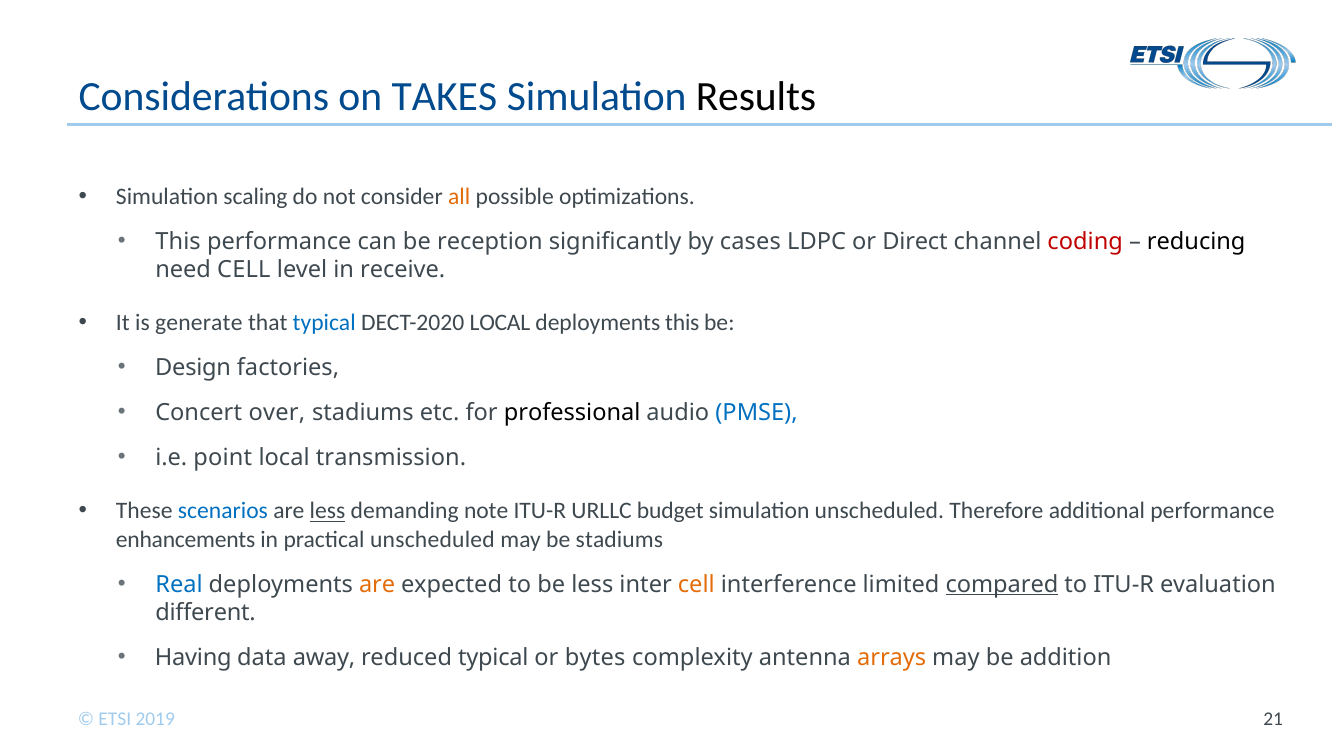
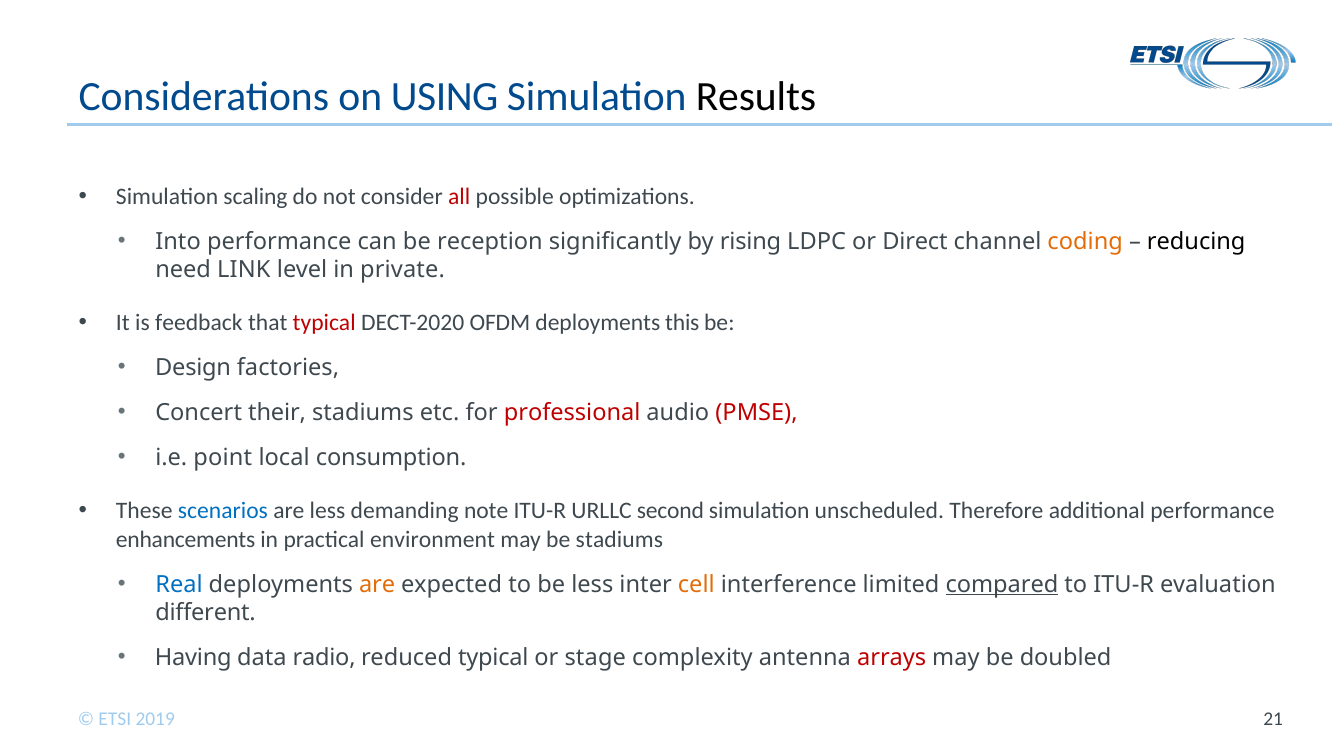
TAKES: TAKES -> USING
all colour: orange -> red
This at (178, 242): This -> Into
cases: cases -> rising
coding colour: red -> orange
need CELL: CELL -> LINK
receive: receive -> private
generate: generate -> feedback
typical at (324, 323) colour: blue -> red
DECT-2020 LOCAL: LOCAL -> OFDM
over: over -> their
professional colour: black -> red
PMSE colour: blue -> red
transmission: transmission -> consumption
less at (327, 511) underline: present -> none
budget: budget -> second
practical unscheduled: unscheduled -> environment
away: away -> radio
bytes: bytes -> stage
arrays colour: orange -> red
addition: addition -> doubled
